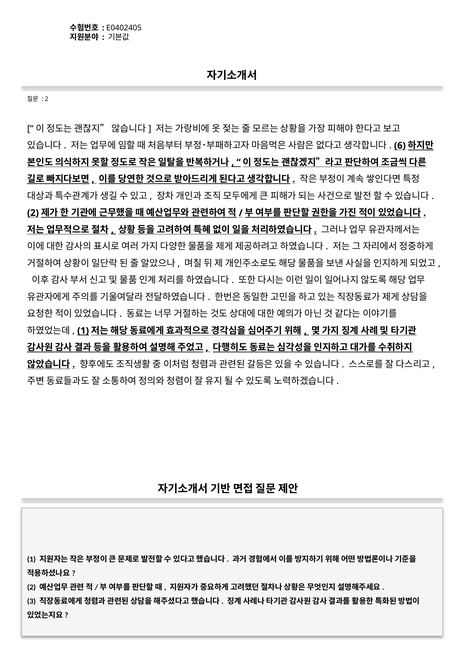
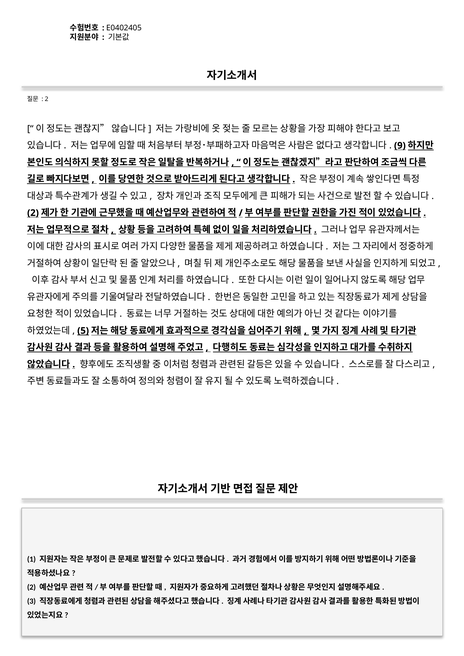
6: 6 -> 9
1 at (83, 331): 1 -> 5
